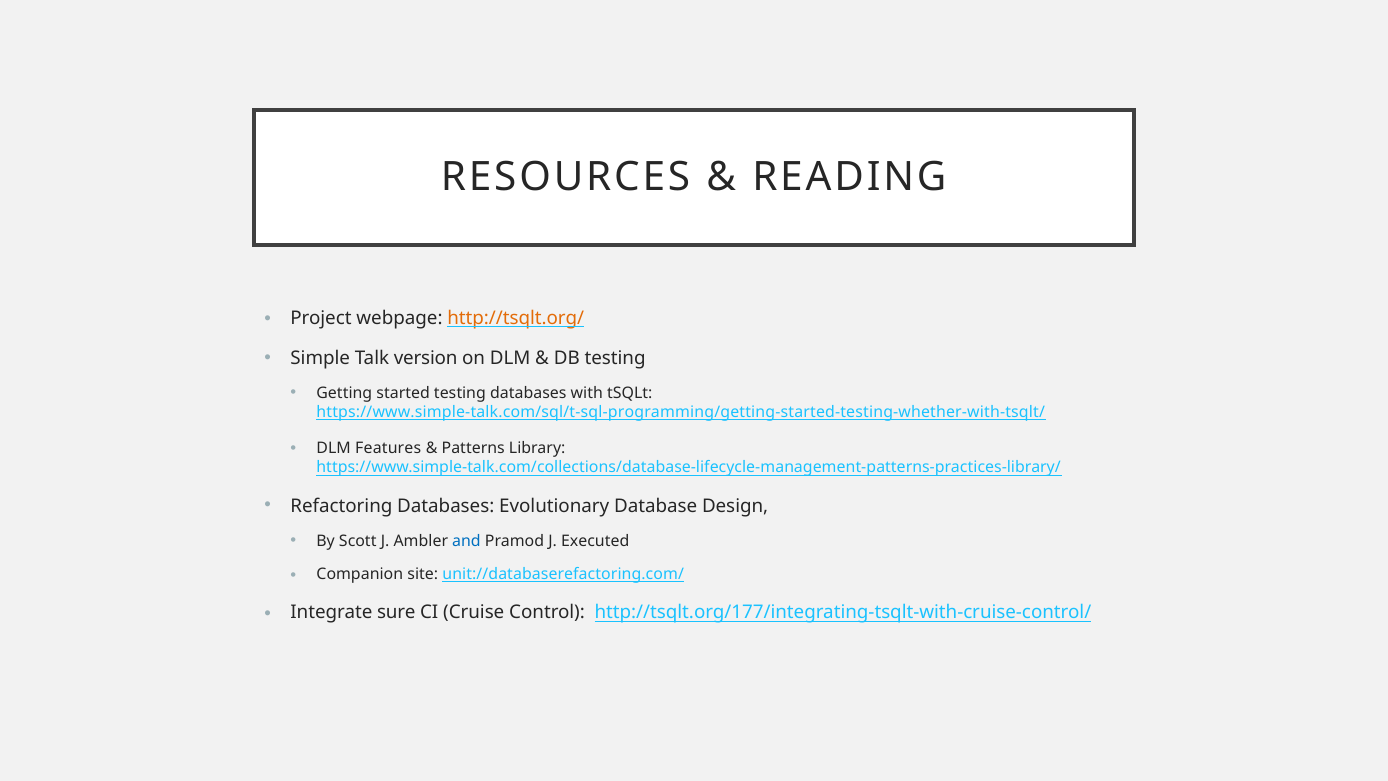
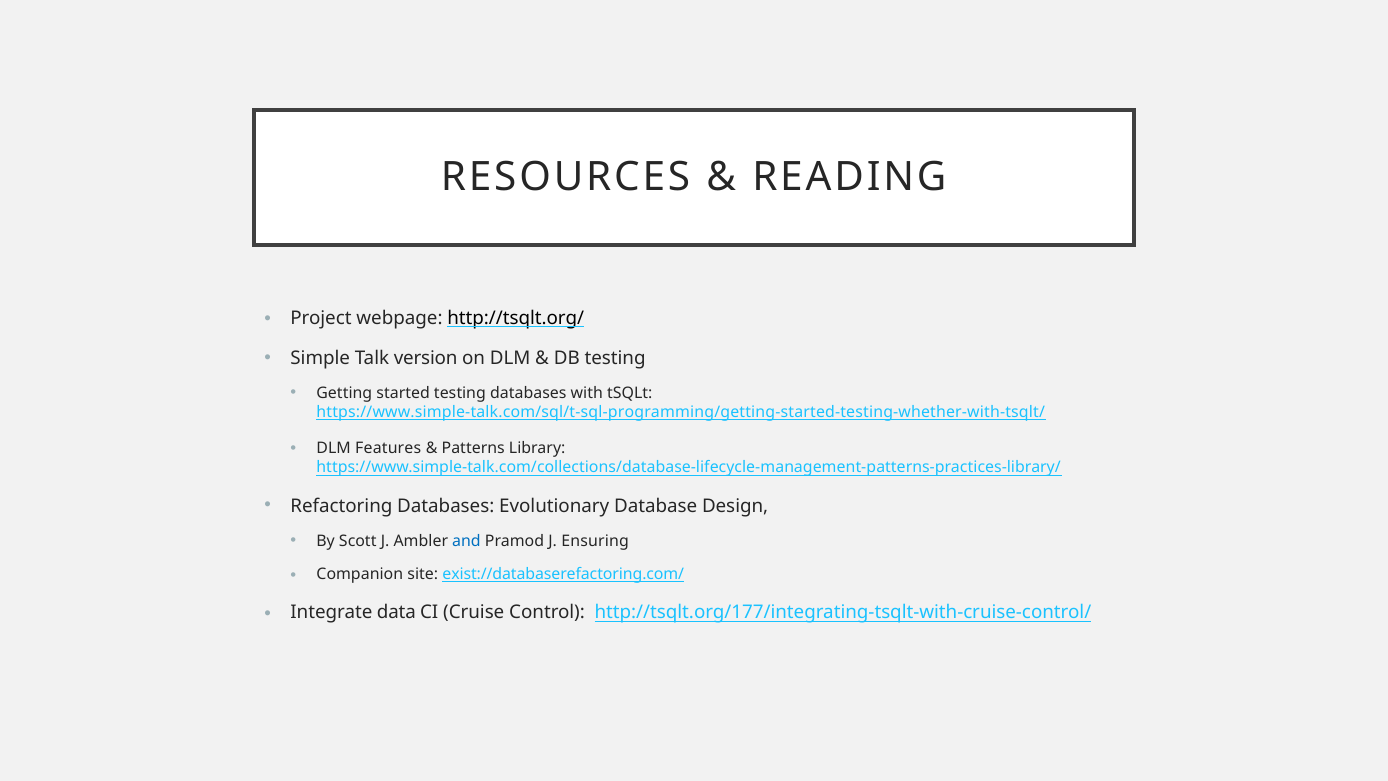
http://tsqlt.org/ colour: orange -> black
Executed: Executed -> Ensuring
unit://databaserefactoring.com/: unit://databaserefactoring.com/ -> exist://databaserefactoring.com/
sure: sure -> data
